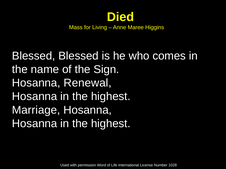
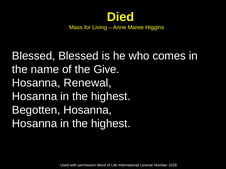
Sign: Sign -> Give
Marriage: Marriage -> Begotten
